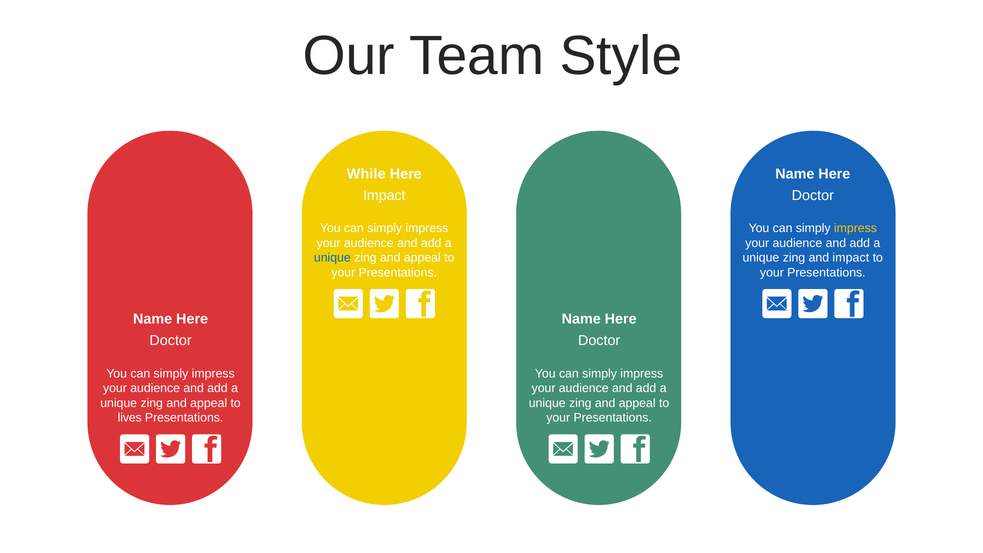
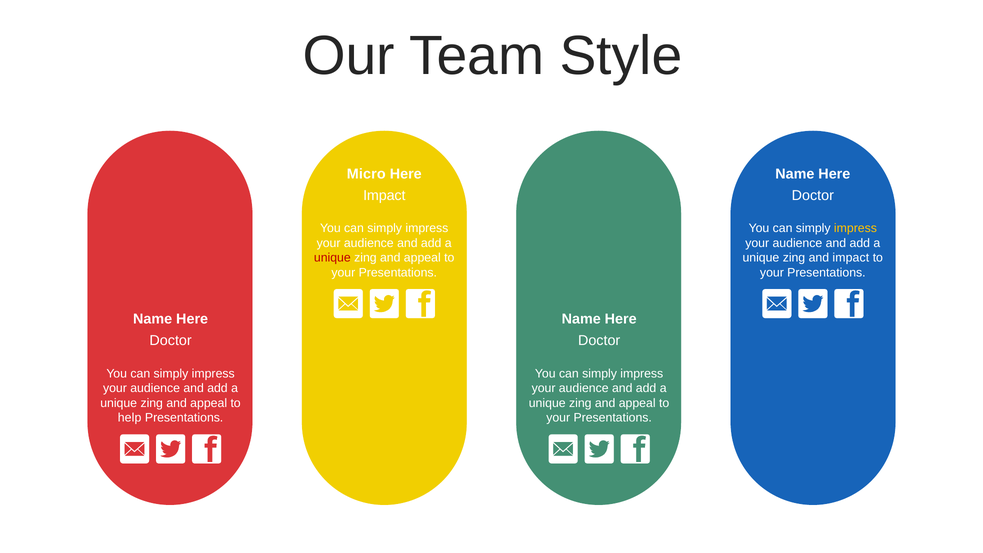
While: While -> Micro
unique at (332, 258) colour: blue -> red
lives: lives -> help
